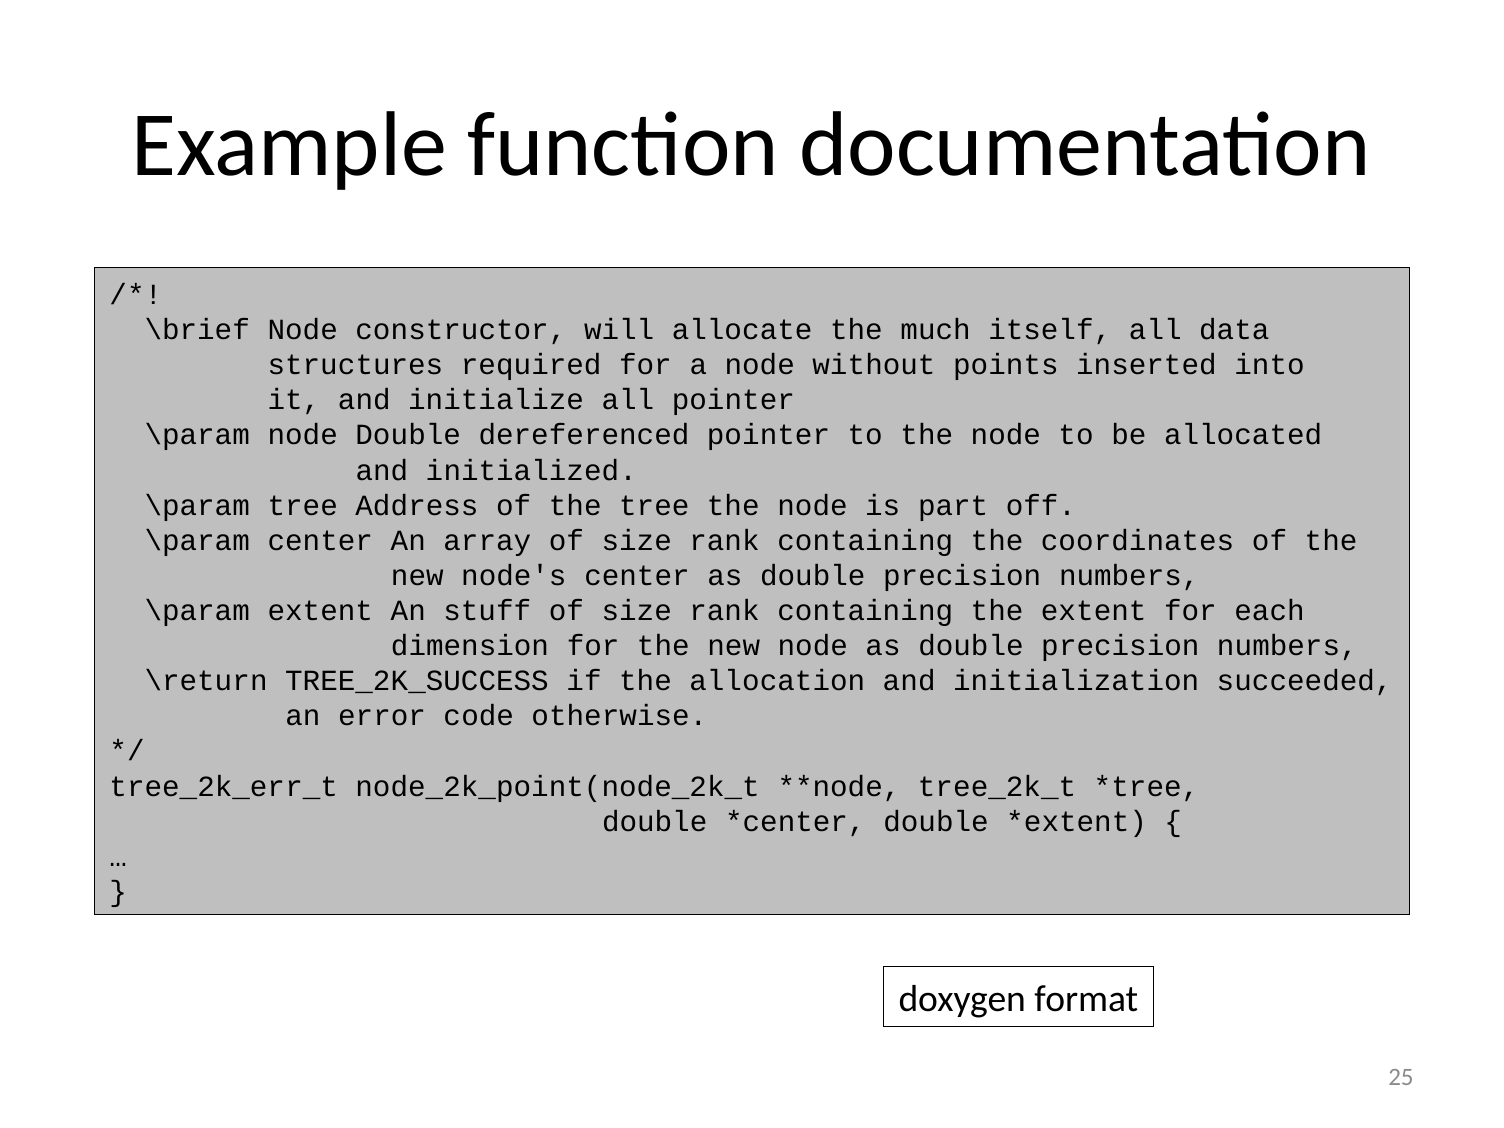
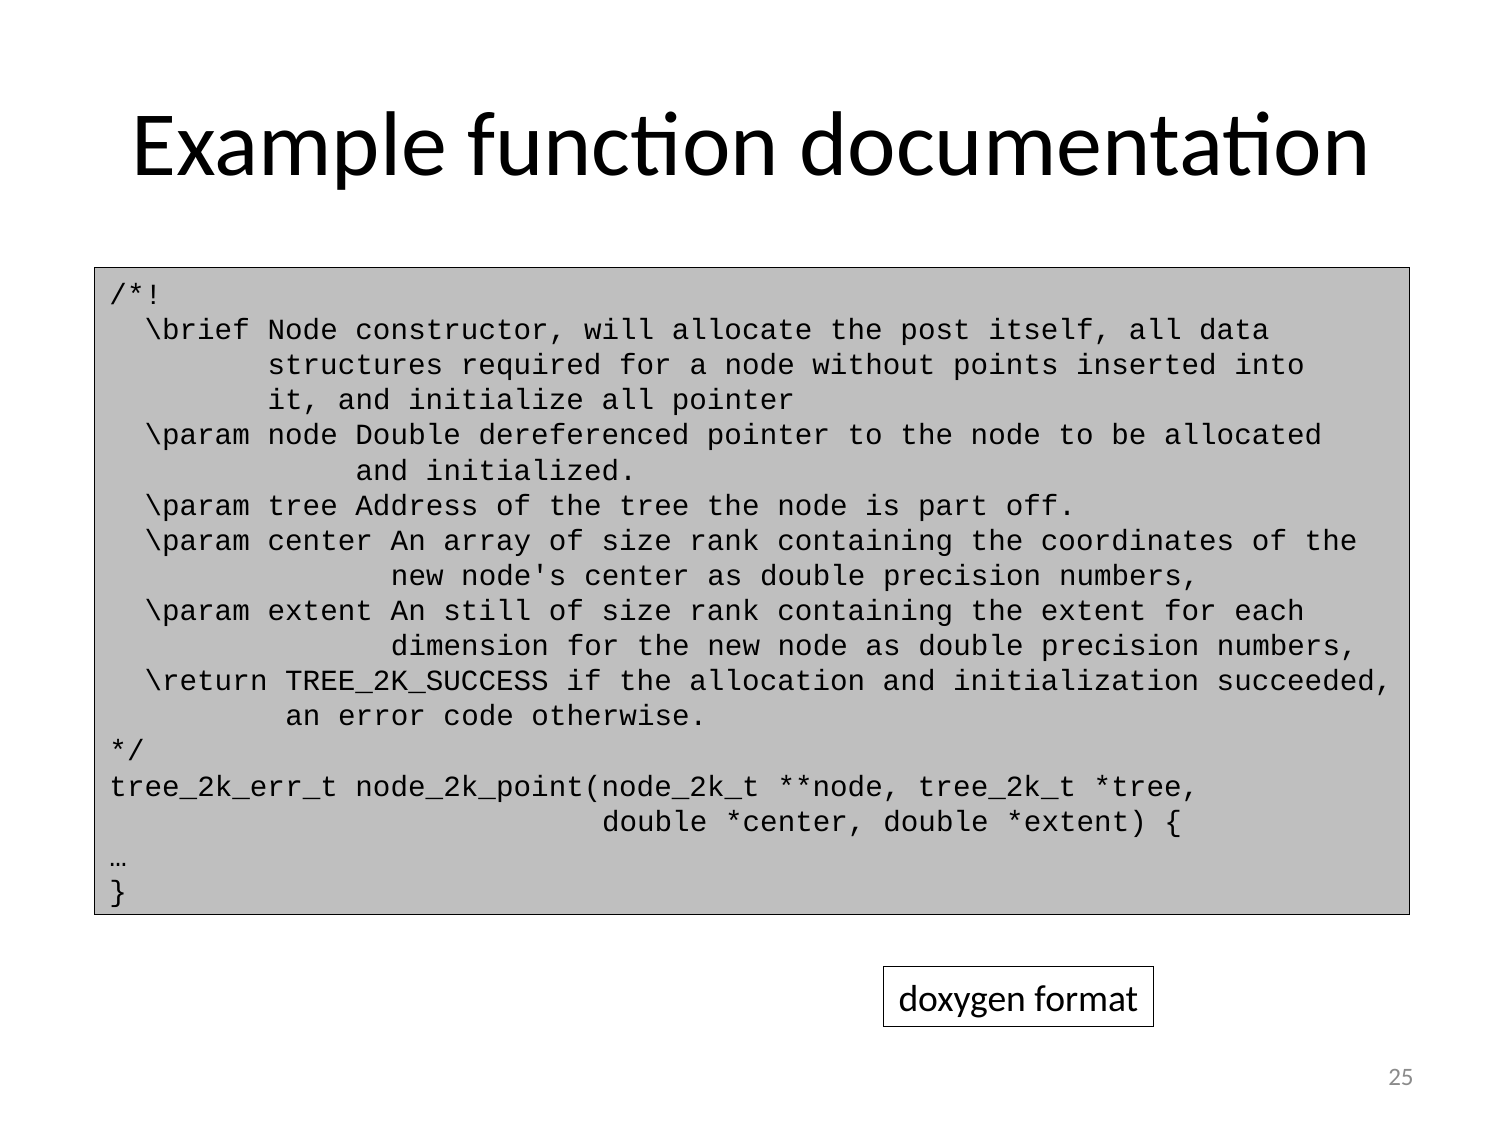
much: much -> post
stuff: stuff -> still
